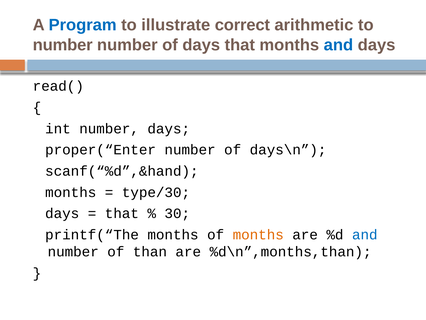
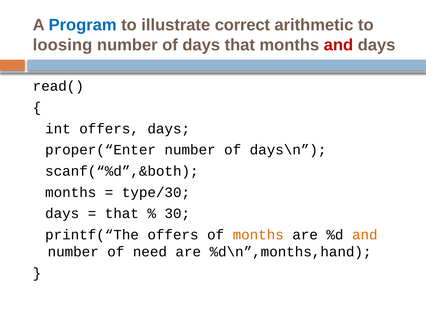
number at (63, 45): number -> loosing
and at (338, 45) colour: blue -> red
int number: number -> offers
scanf(“%d”,&hand: scanf(“%d”,&hand -> scanf(“%d”,&both
printf(“The months: months -> offers
and at (365, 234) colour: blue -> orange
than: than -> need
%d\n”,months,than: %d\n”,months,than -> %d\n”,months,hand
